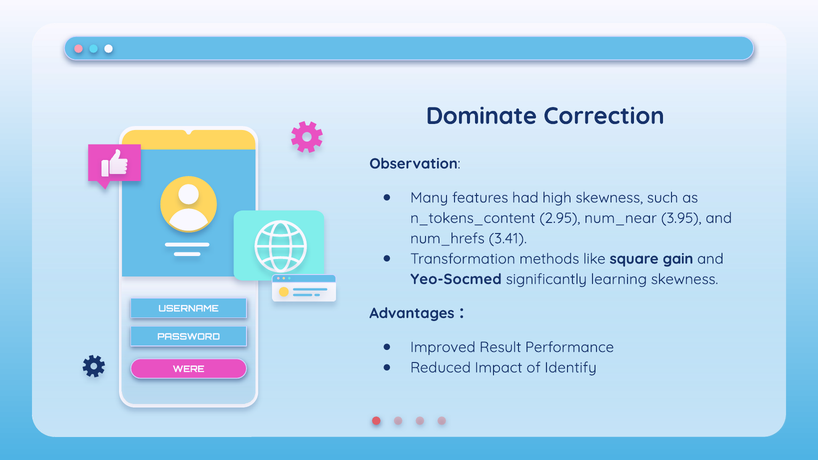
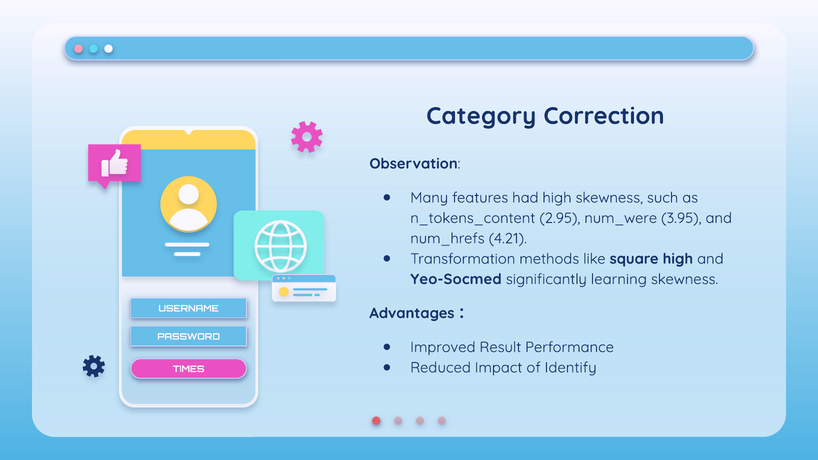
Dominate: Dominate -> Category
num_near: num_near -> num_were
3.41: 3.41 -> 4.21
square gain: gain -> high
WERE: WERE -> TIMES
